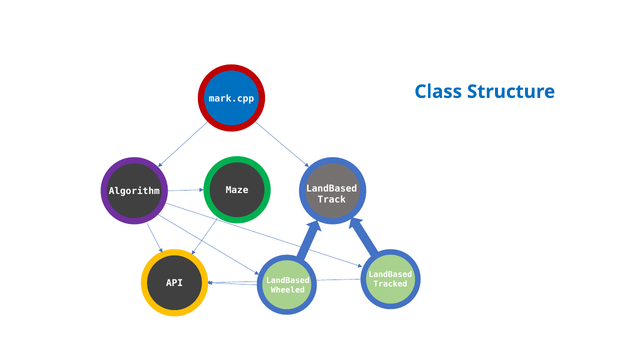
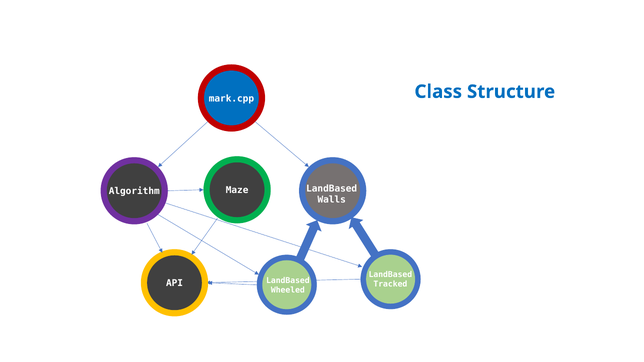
Track: Track -> Walls
